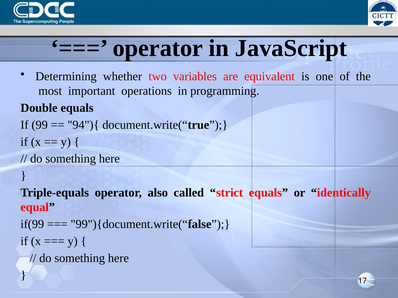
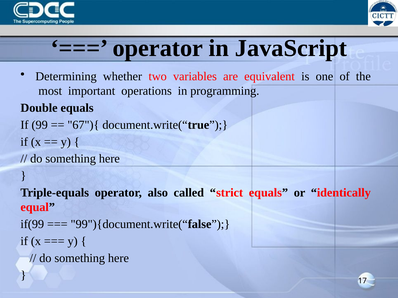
94"){: 94"){ -> 67"){
